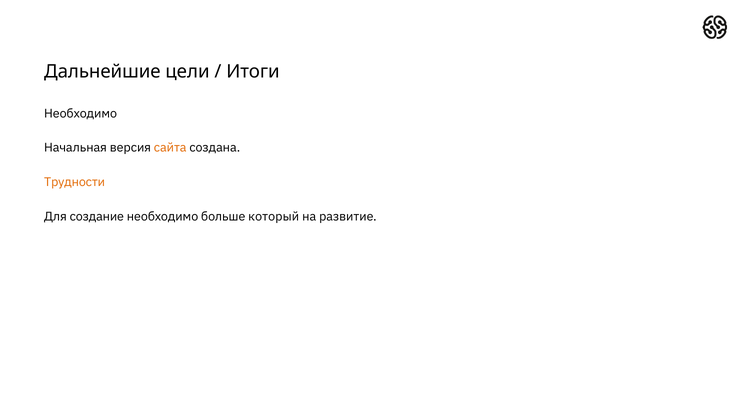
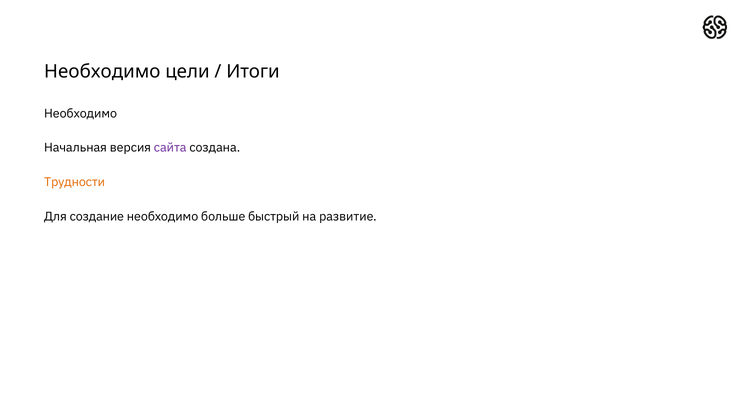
Дальнейшие at (102, 72): Дальнейшие -> Необходимо
сайта colour: orange -> purple
который: который -> быстрый
